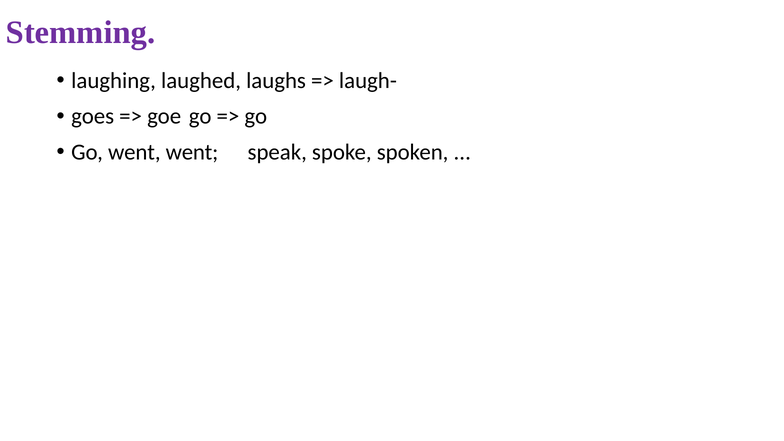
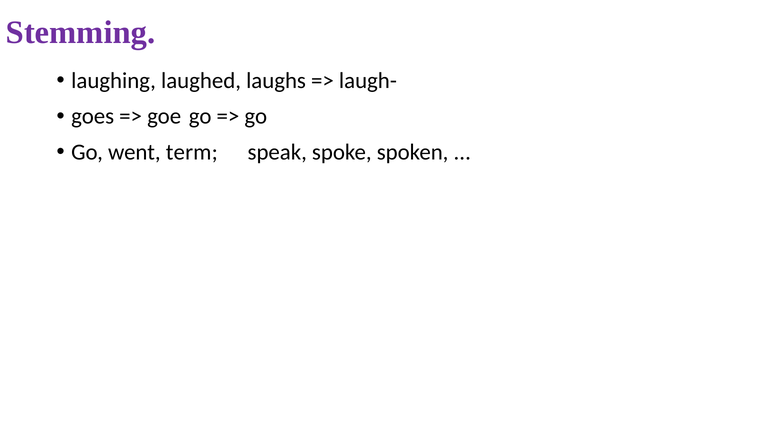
went went: went -> term
